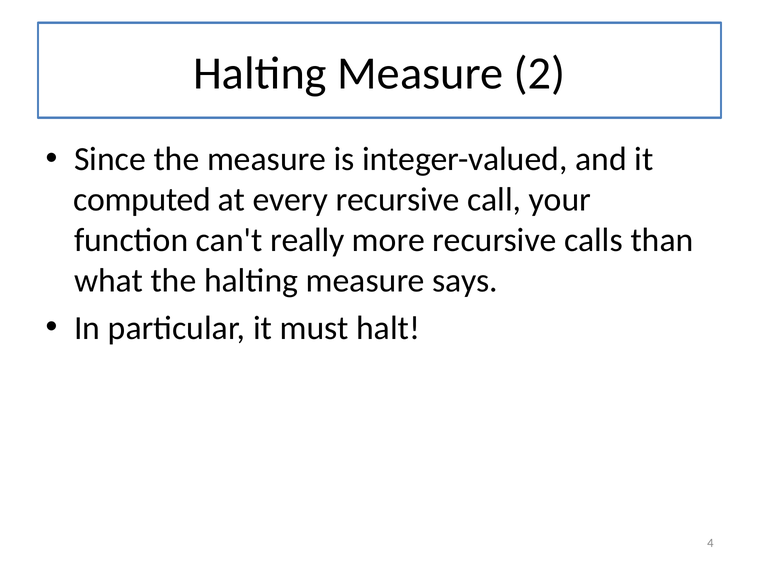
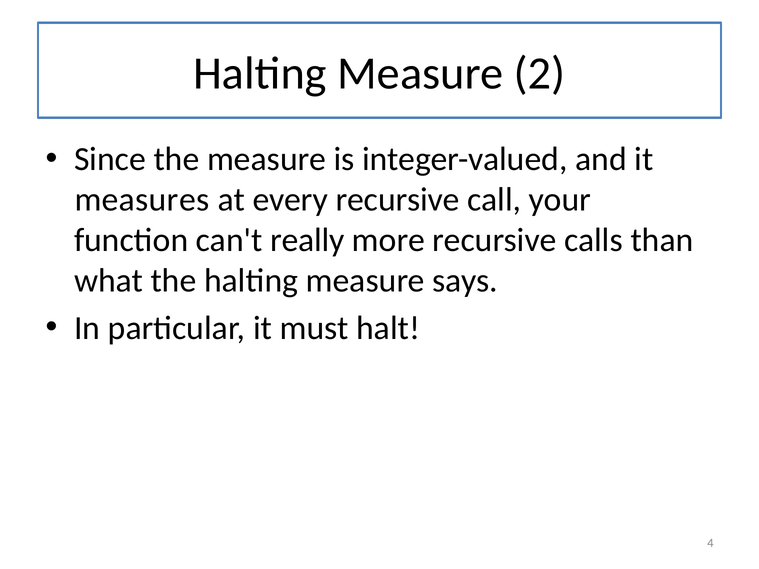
computed: computed -> measures
